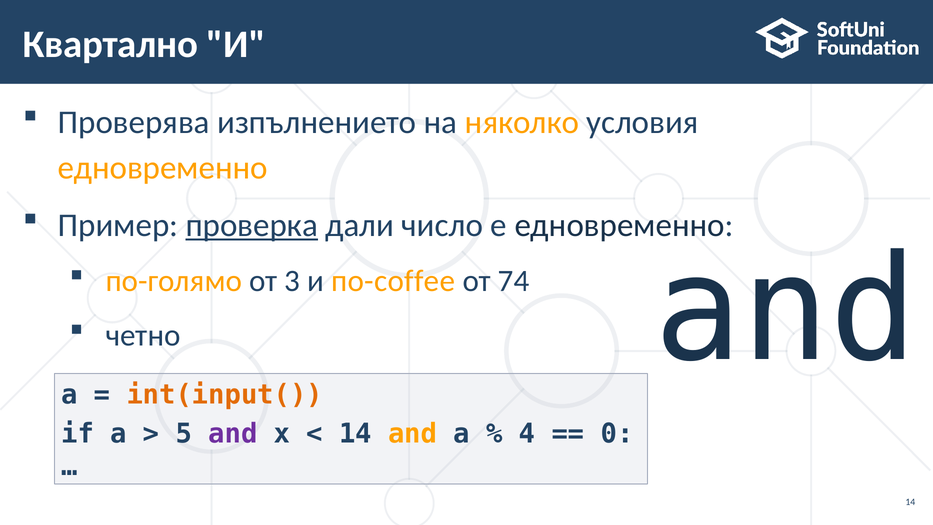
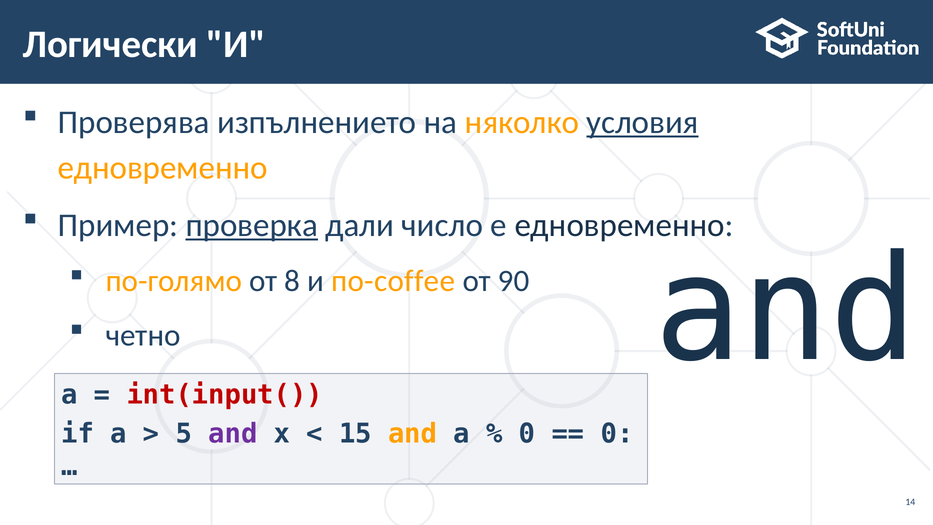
Квартално: Квартално -> Логически
условия underline: none -> present
3: 3 -> 8
74: 74 -> 90
int(input( colour: orange -> red
14 at (355, 433): 14 -> 15
4 at (527, 433): 4 -> 0
